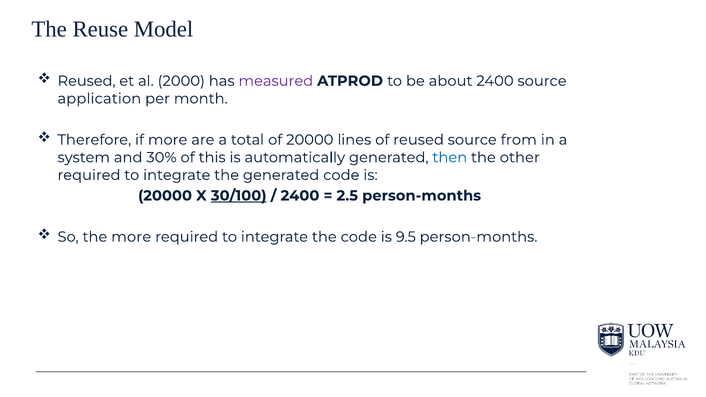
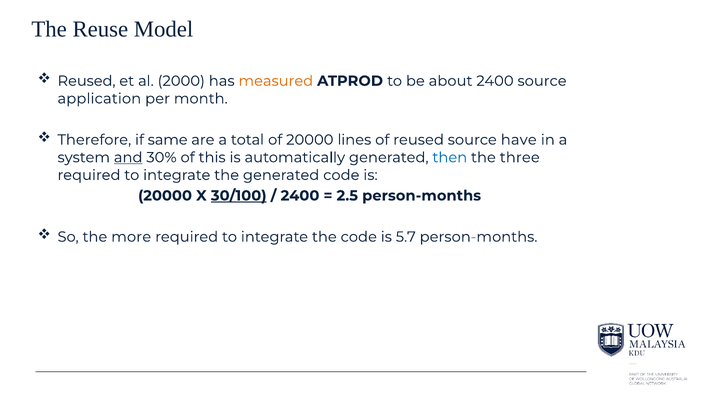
measured colour: purple -> orange
if more: more -> same
from: from -> have
and underline: none -> present
other: other -> three
9.5: 9.5 -> 5.7
